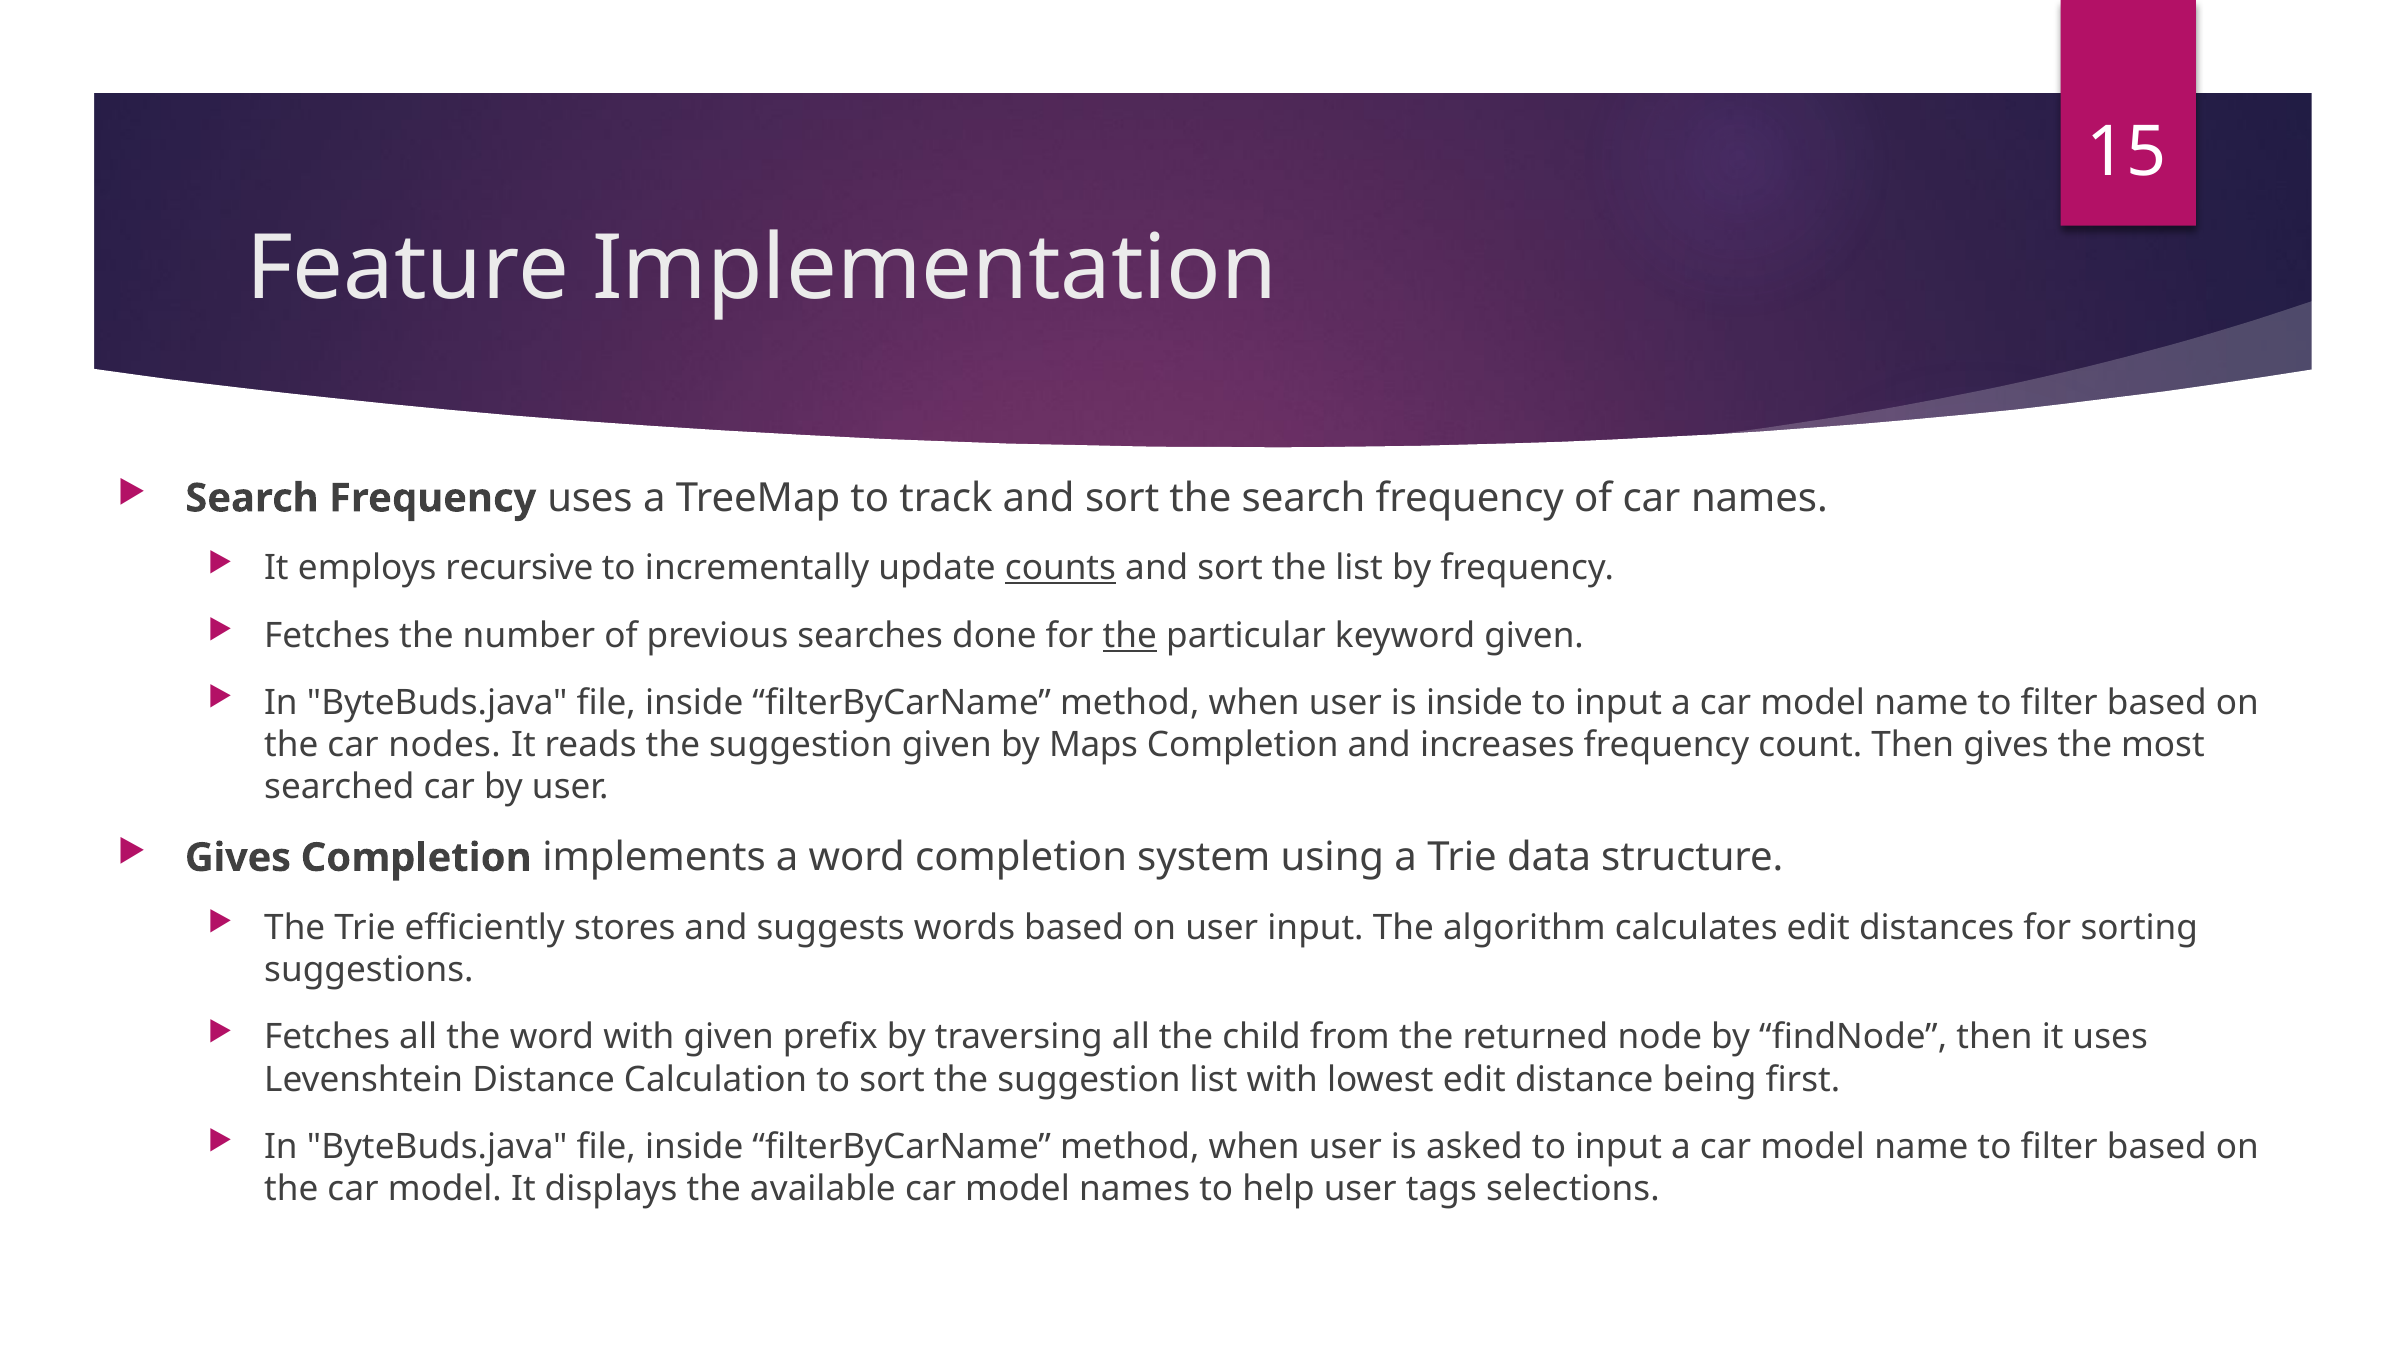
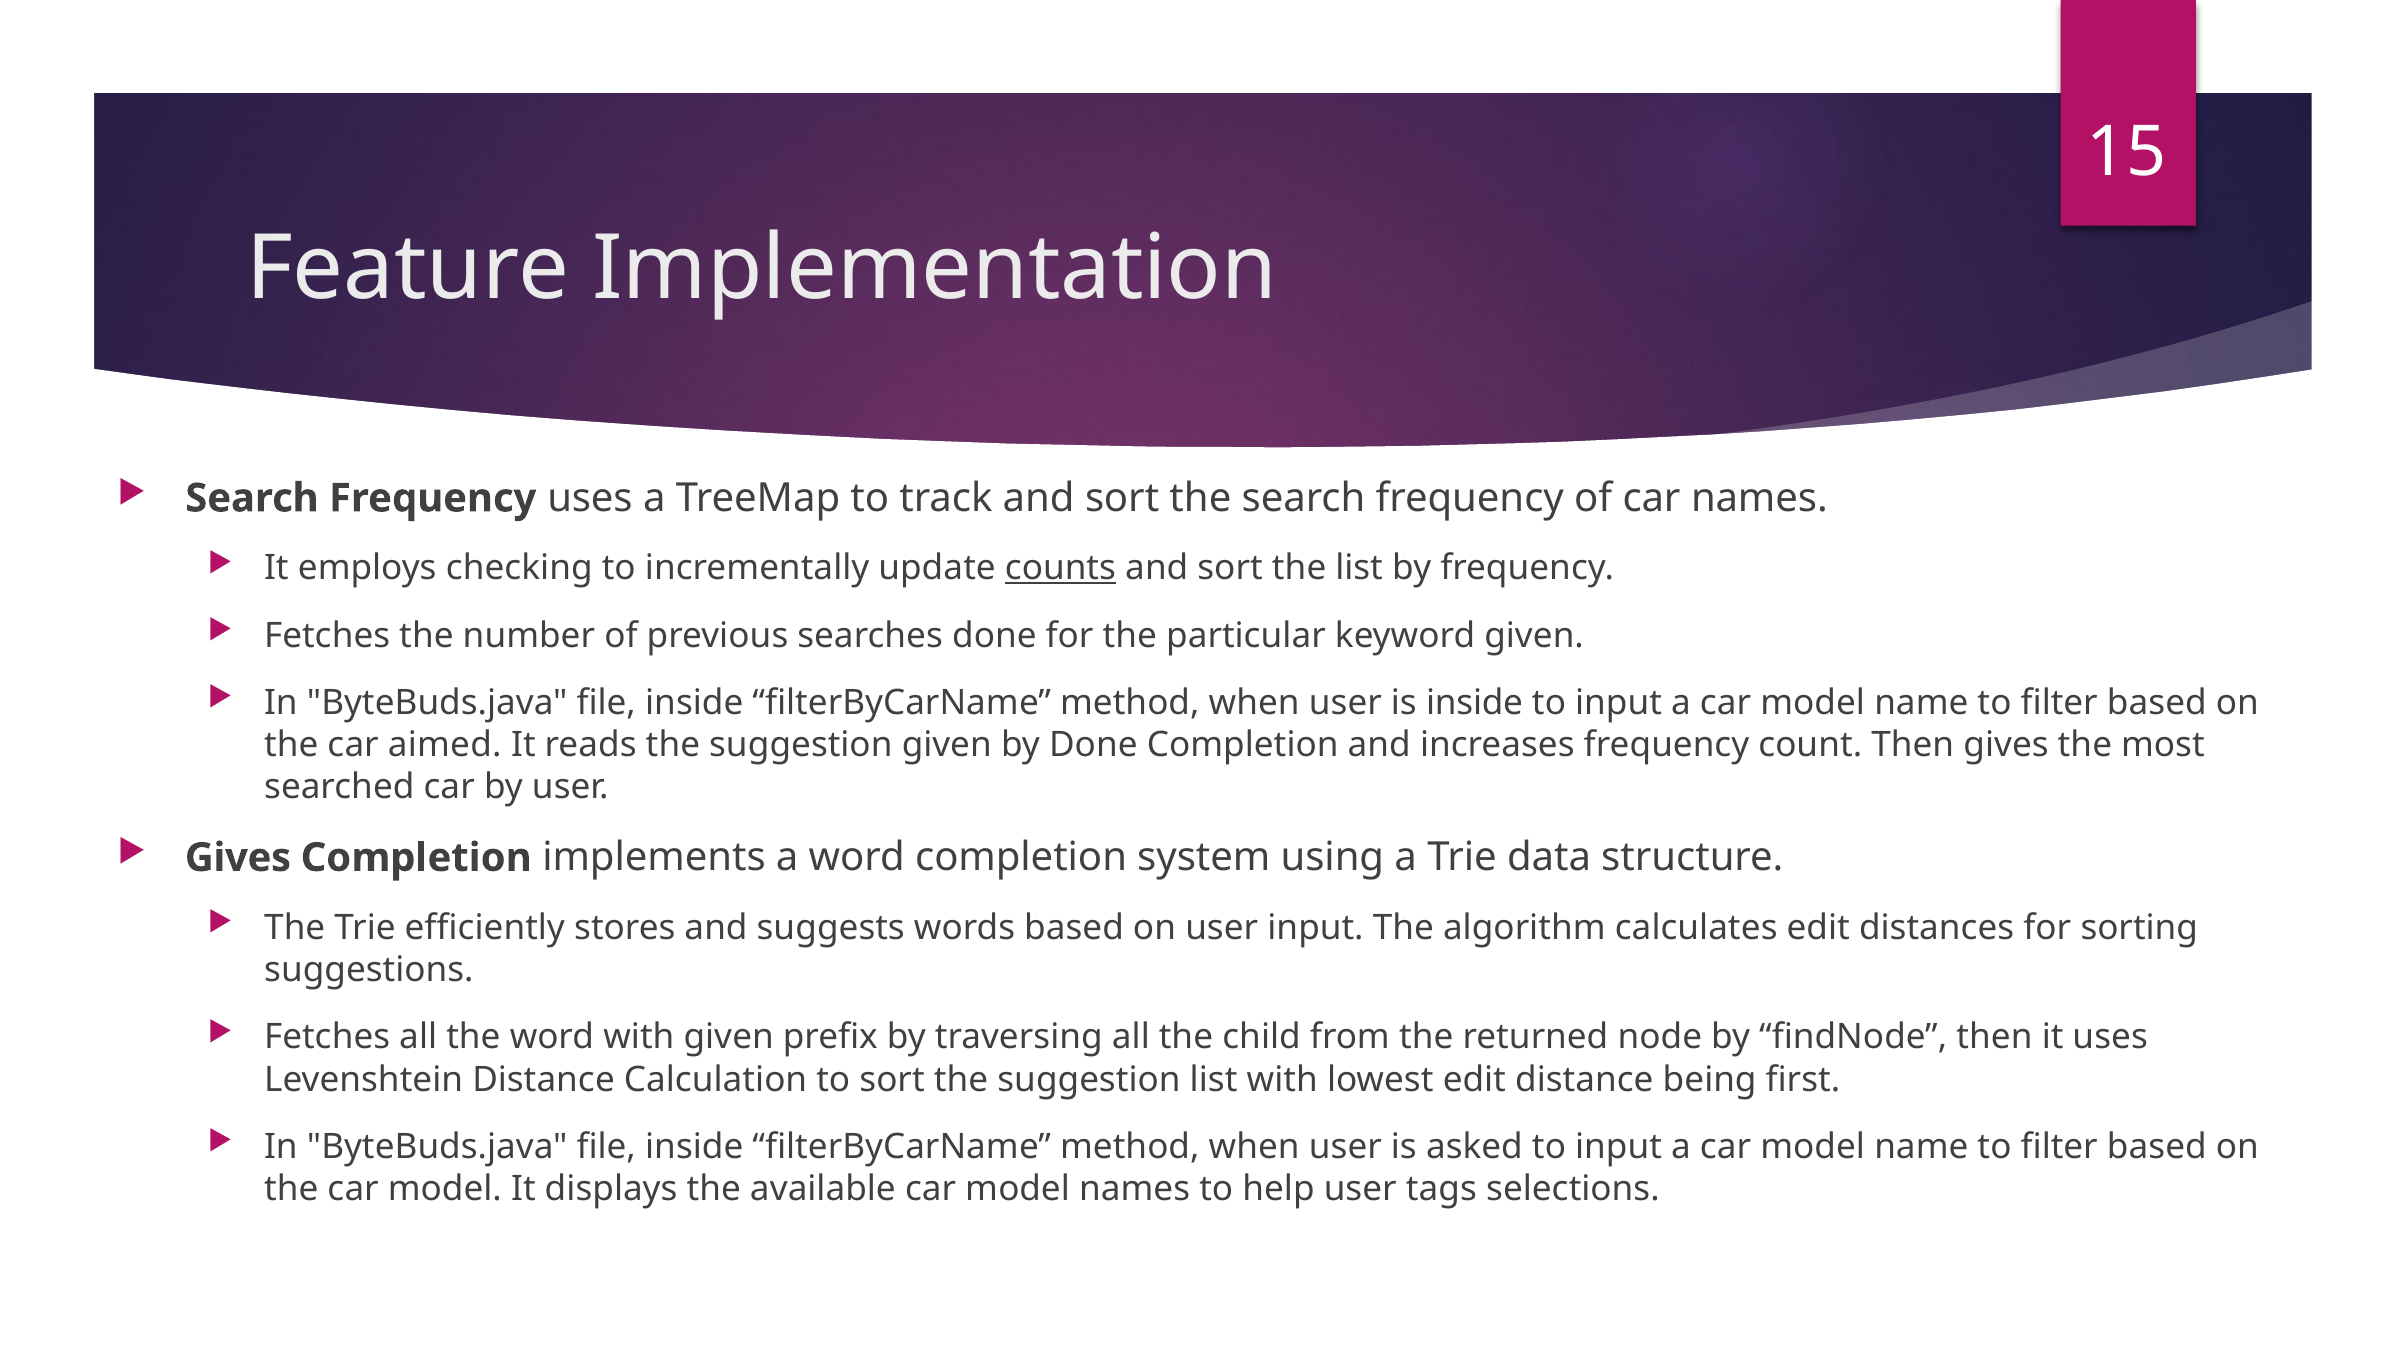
recursive: recursive -> checking
the at (1130, 635) underline: present -> none
nodes: nodes -> aimed
by Maps: Maps -> Done
